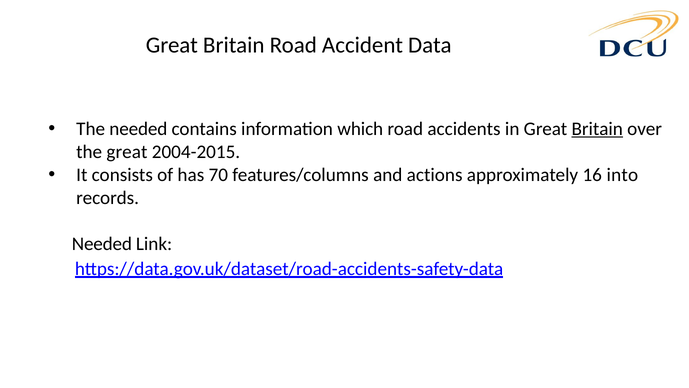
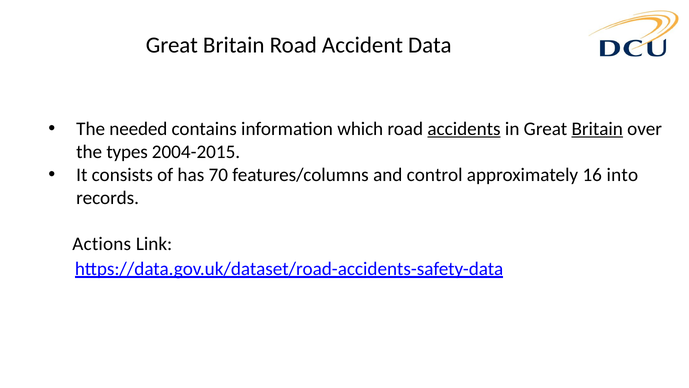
accidents underline: none -> present
the great: great -> types
actions: actions -> control
Needed at (102, 244): Needed -> Actions
